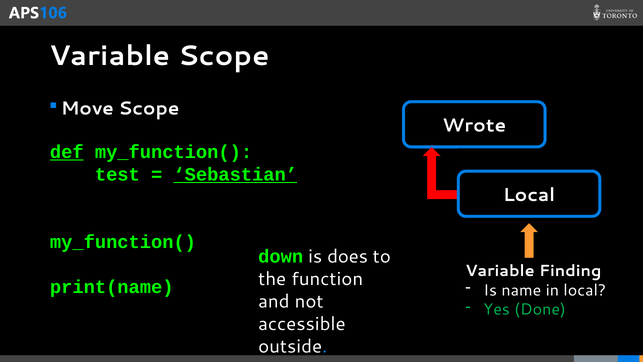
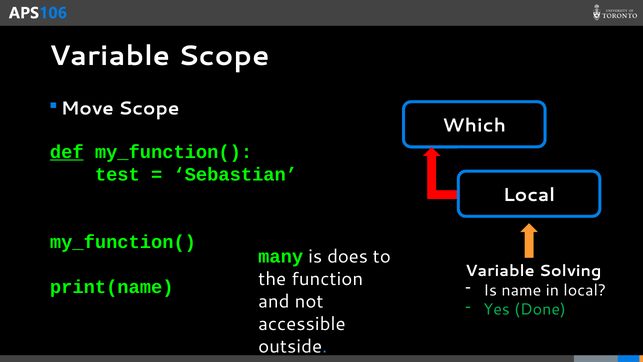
Wrote: Wrote -> Which
Sebastian underline: present -> none
down: down -> many
Finding: Finding -> Solving
